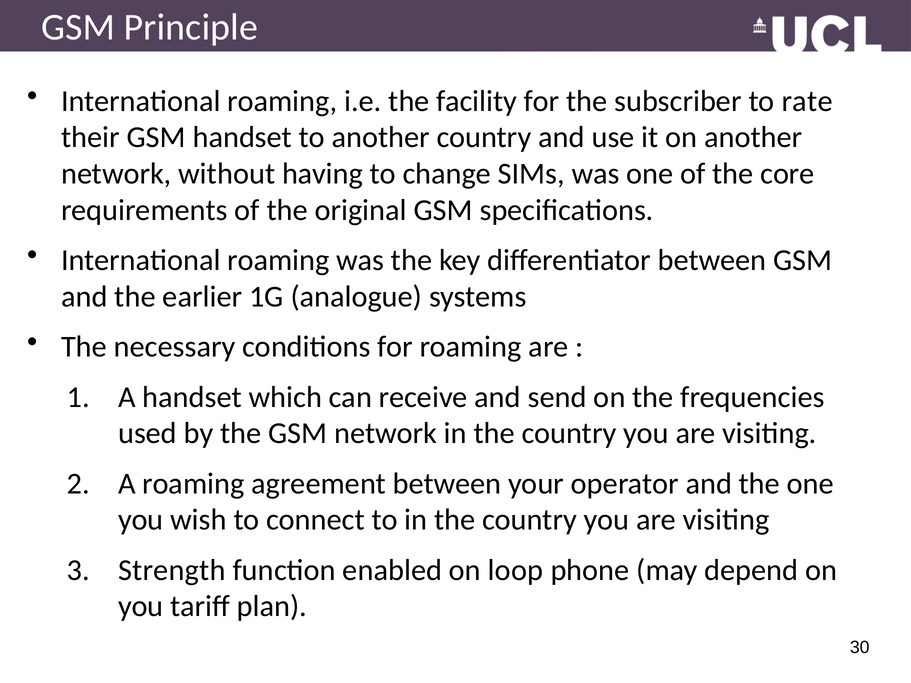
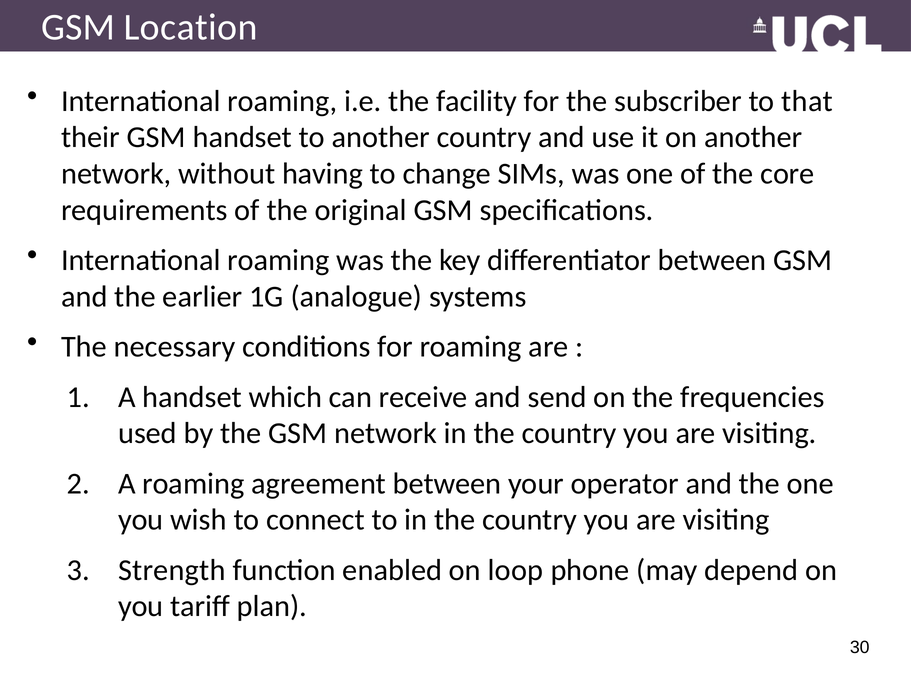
Principle: Principle -> Location
rate: rate -> that
